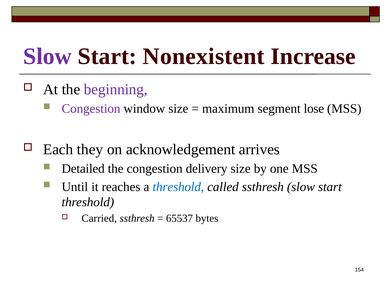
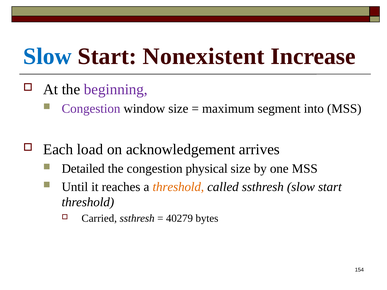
Slow at (48, 56) colour: purple -> blue
lose: lose -> into
they: they -> load
delivery: delivery -> physical
threshold at (178, 187) colour: blue -> orange
65537: 65537 -> 40279
